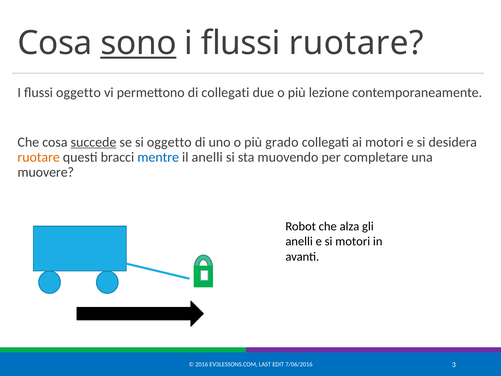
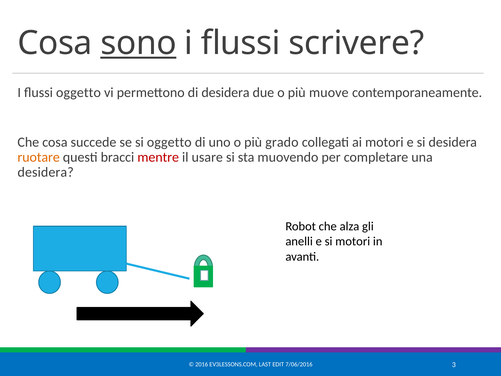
flussi ruotare: ruotare -> scrivere
di collegati: collegati -> desidera
lezione: lezione -> muove
succede underline: present -> none
mentre colour: blue -> red
il anelli: anelli -> usare
muovere at (46, 172): muovere -> desidera
